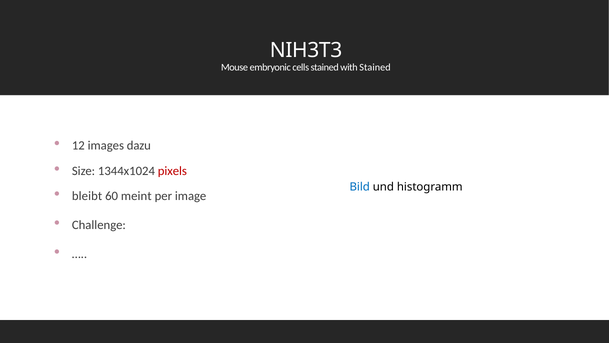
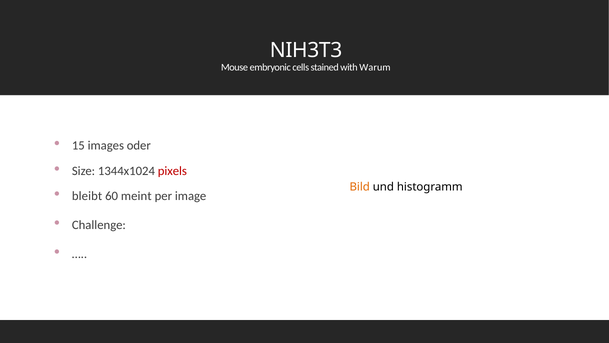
with Stained: Stained -> Warum
12: 12 -> 15
dazu: dazu -> oder
Bild colour: blue -> orange
